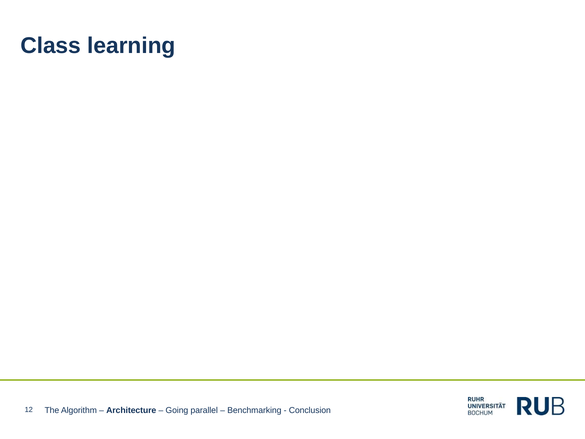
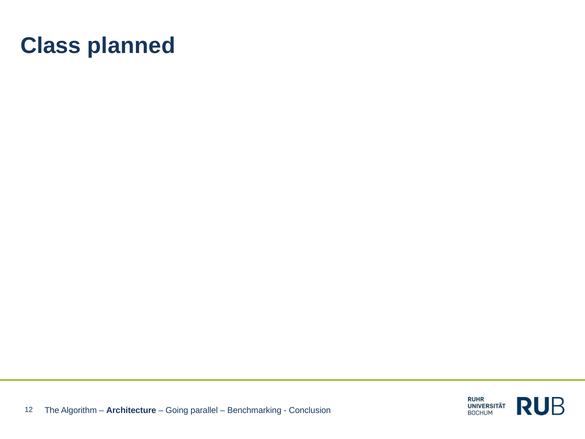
learning: learning -> planned
